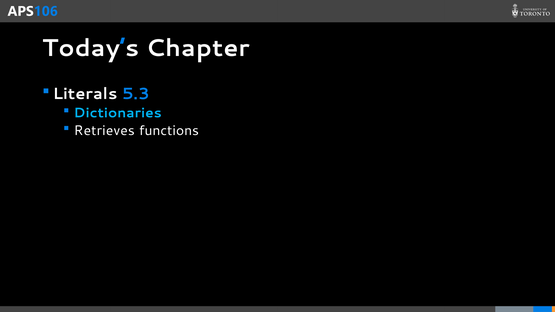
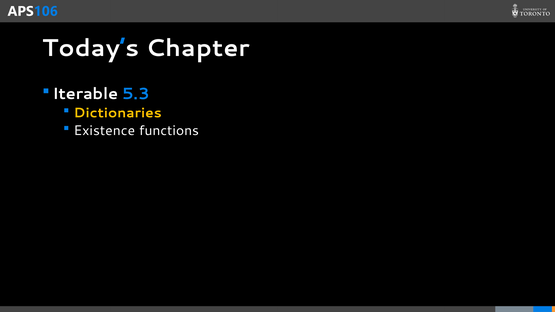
Literals: Literals -> Iterable
Dictionaries colour: light blue -> yellow
Retrieves: Retrieves -> Existence
